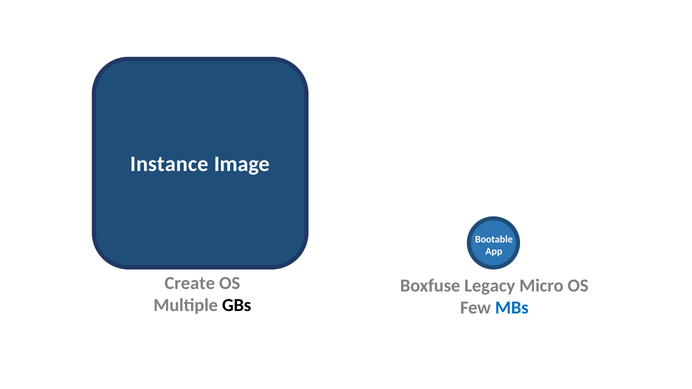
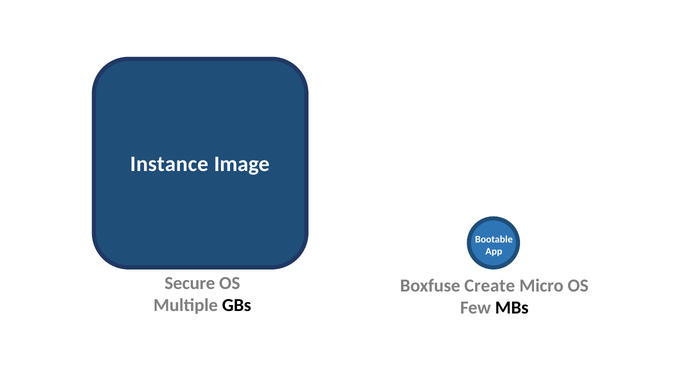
Create: Create -> Secure
Legacy: Legacy -> Create
MBs colour: blue -> black
